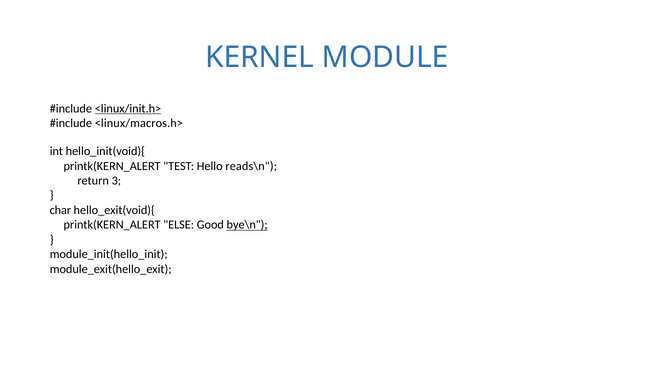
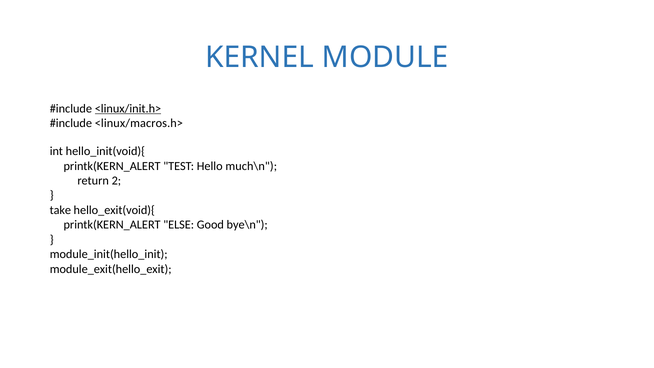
reads\n: reads\n -> much\n
3: 3 -> 2
char: char -> take
bye\n underline: present -> none
